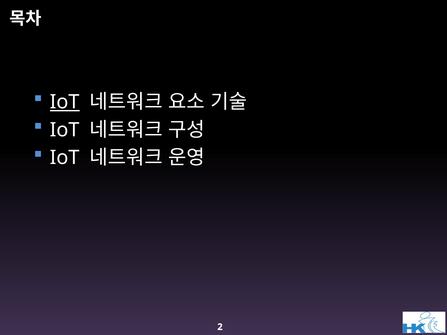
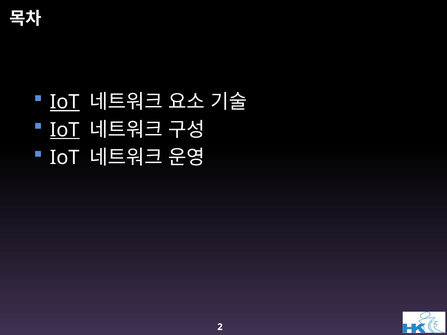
IoT at (65, 130) underline: none -> present
